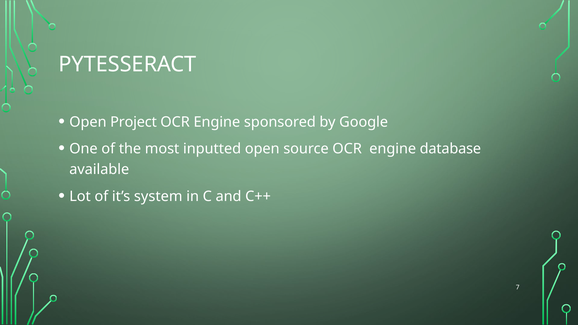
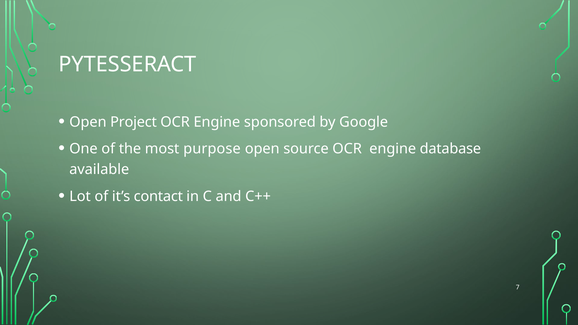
inputted: inputted -> purpose
system: system -> contact
